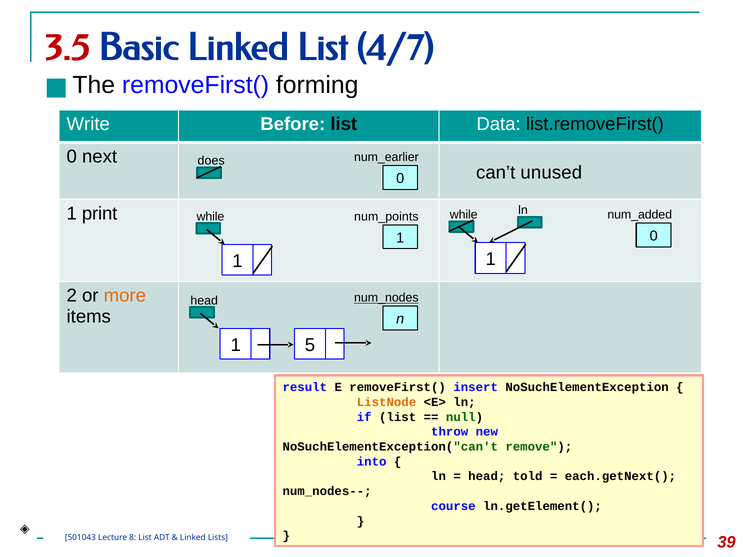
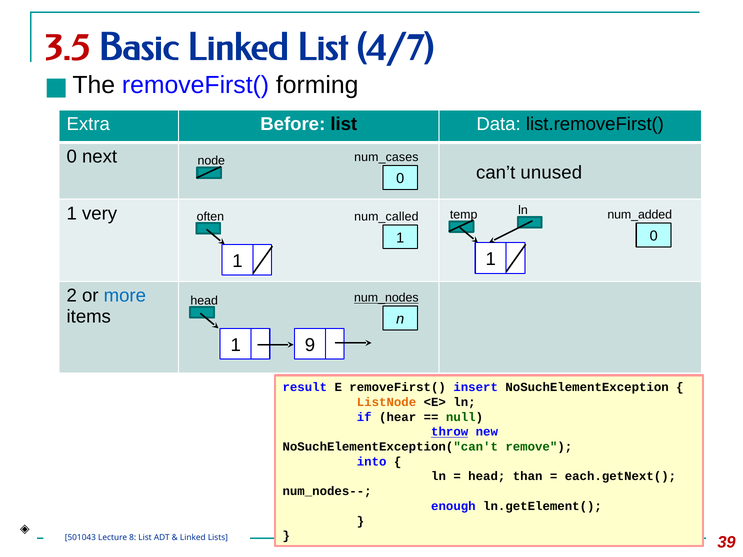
Write: Write -> Extra
num_earlier: num_earlier -> num_cases
does: does -> node
print: print -> very
while at (464, 215): while -> temp
while at (210, 217): while -> often
num_points: num_points -> num_called
more colour: orange -> blue
5: 5 -> 9
if list: list -> hear
throw underline: none -> present
told: told -> than
course: course -> enough
